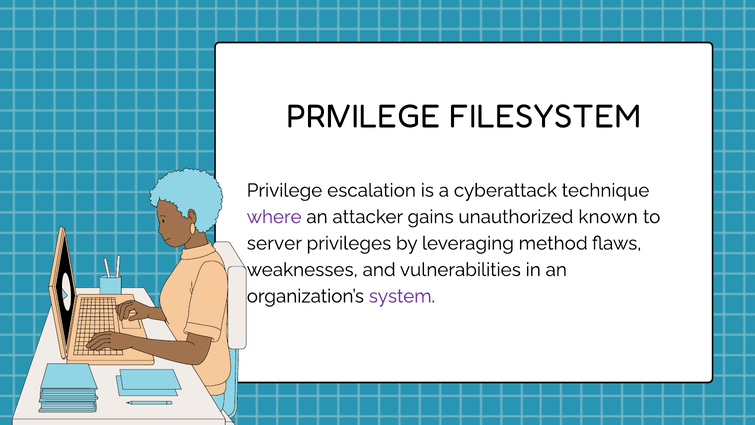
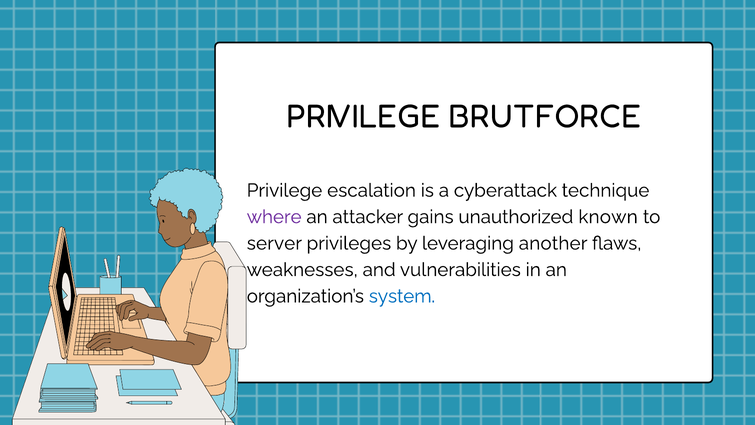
FILESYSTEM: FILESYSTEM -> BRUTFORCE
method: method -> another
system colour: purple -> blue
